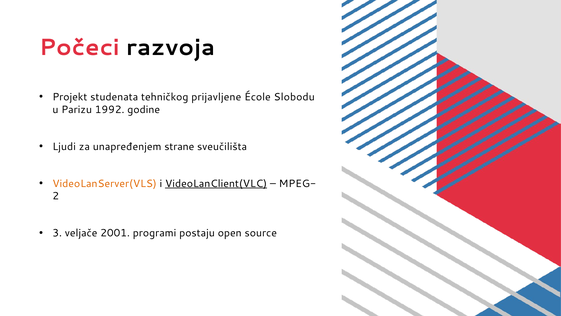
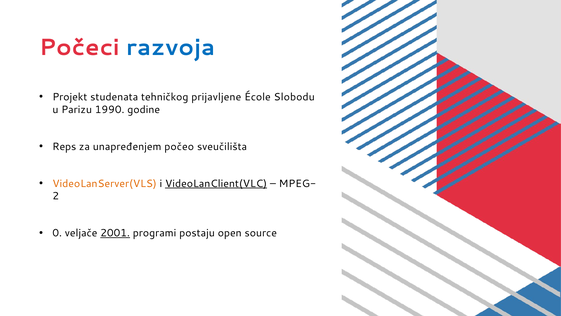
razvoja colour: black -> blue
1992: 1992 -> 1990
Ljudi: Ljudi -> Reps
strane: strane -> počeo
3: 3 -> 0
2001 underline: none -> present
